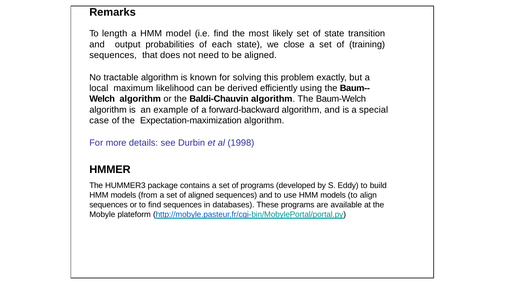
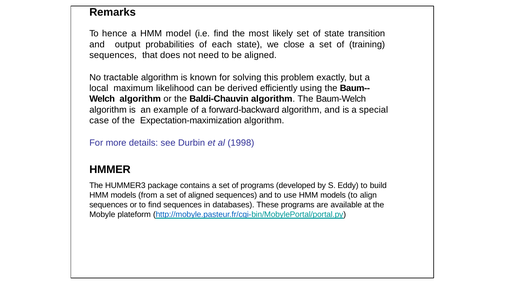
length: length -> hence
